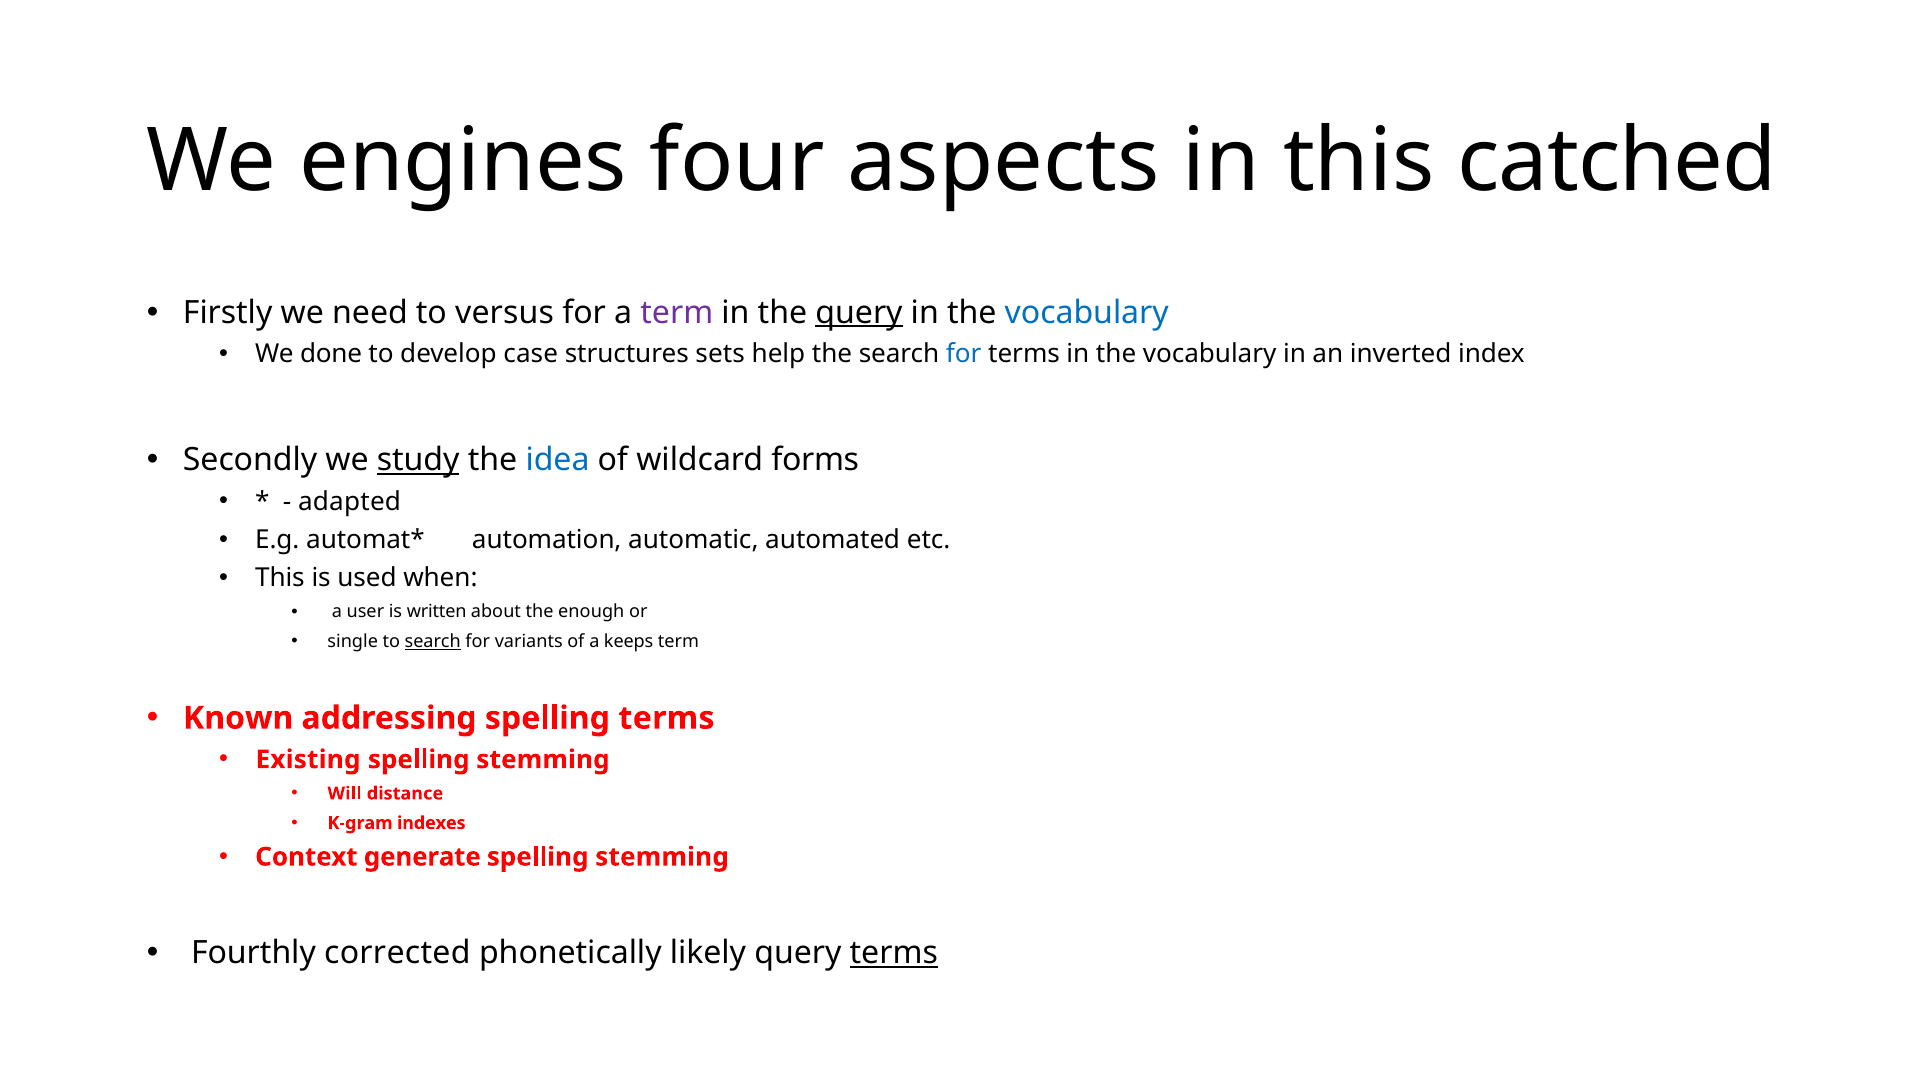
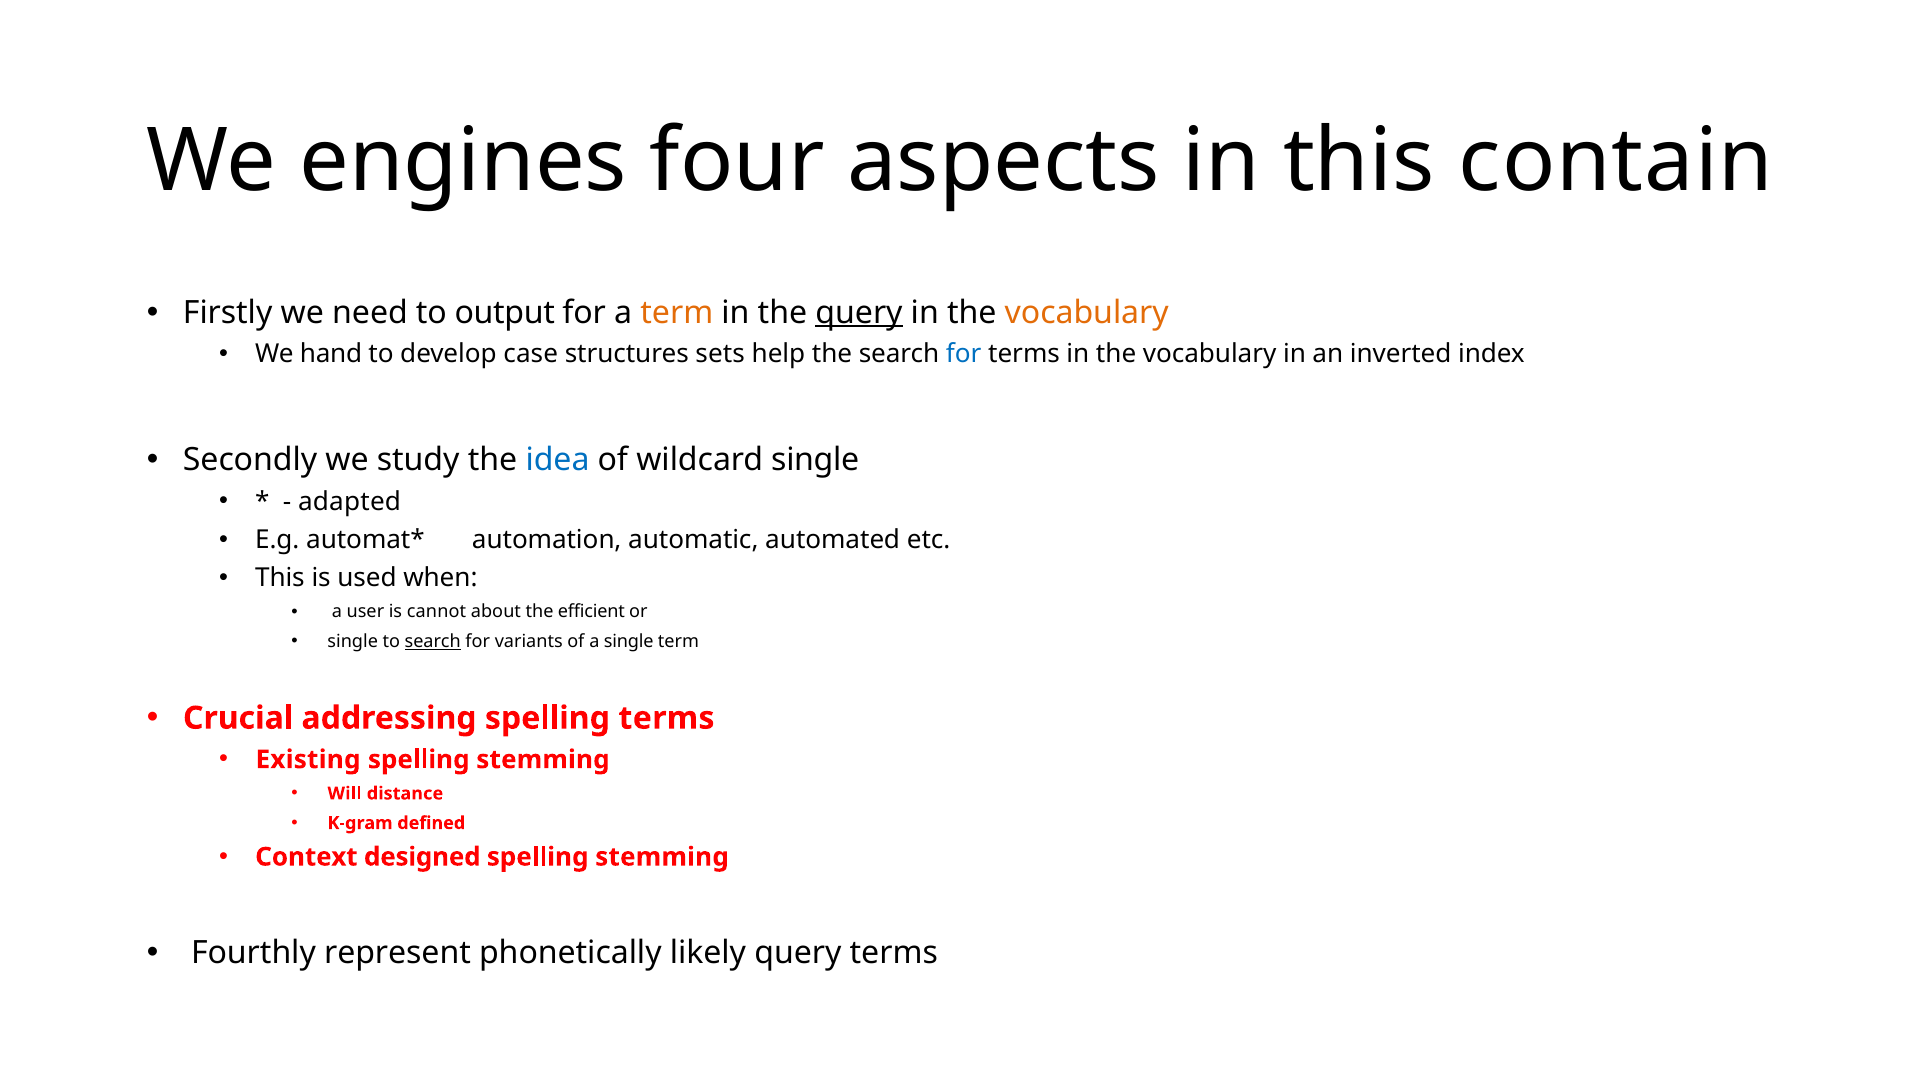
catched: catched -> contain
versus: versus -> output
term at (677, 313) colour: purple -> orange
vocabulary at (1087, 313) colour: blue -> orange
done: done -> hand
study underline: present -> none
wildcard forms: forms -> single
written: written -> cannot
enough: enough -> efficient
a keeps: keeps -> single
Known: Known -> Crucial
indexes: indexes -> defined
generate: generate -> designed
corrected: corrected -> represent
terms at (894, 953) underline: present -> none
